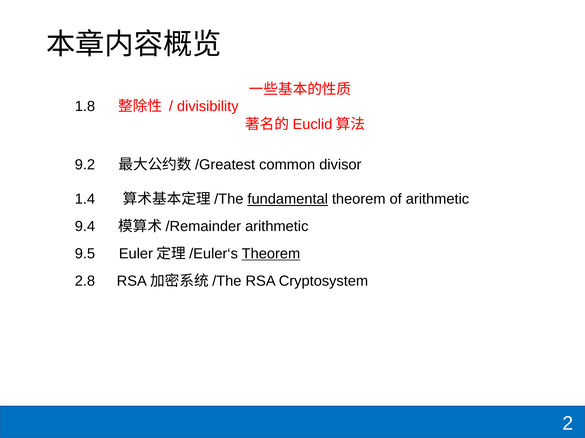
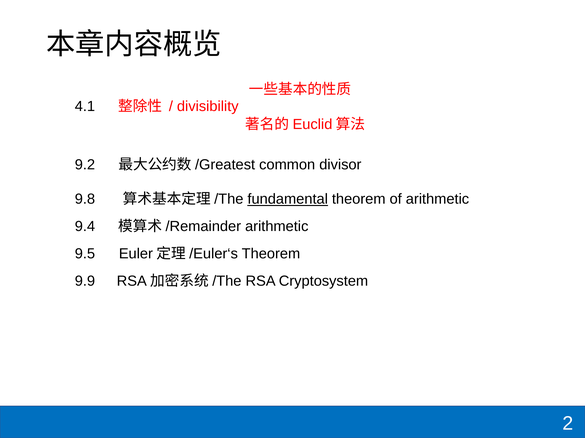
1.8: 1.8 -> 4.1
1.4: 1.4 -> 9.8
Theorem at (271, 254) underline: present -> none
2.8: 2.8 -> 9.9
